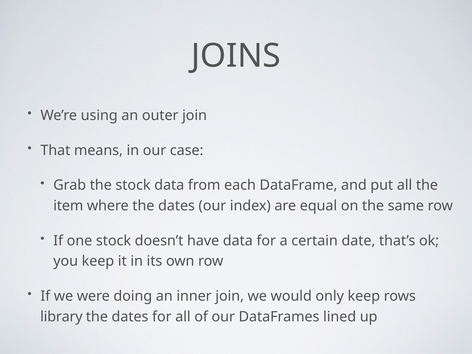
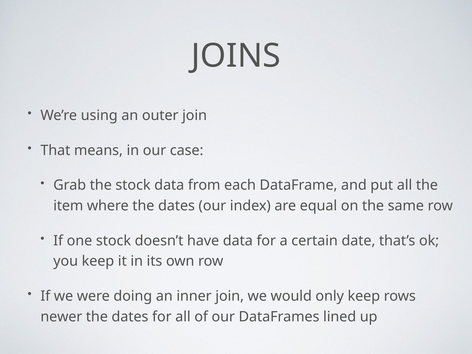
library: library -> newer
